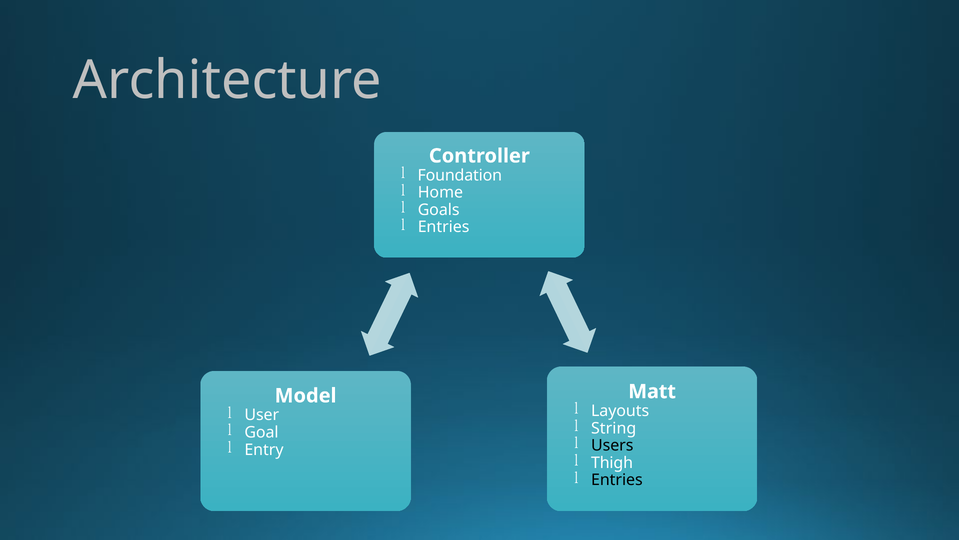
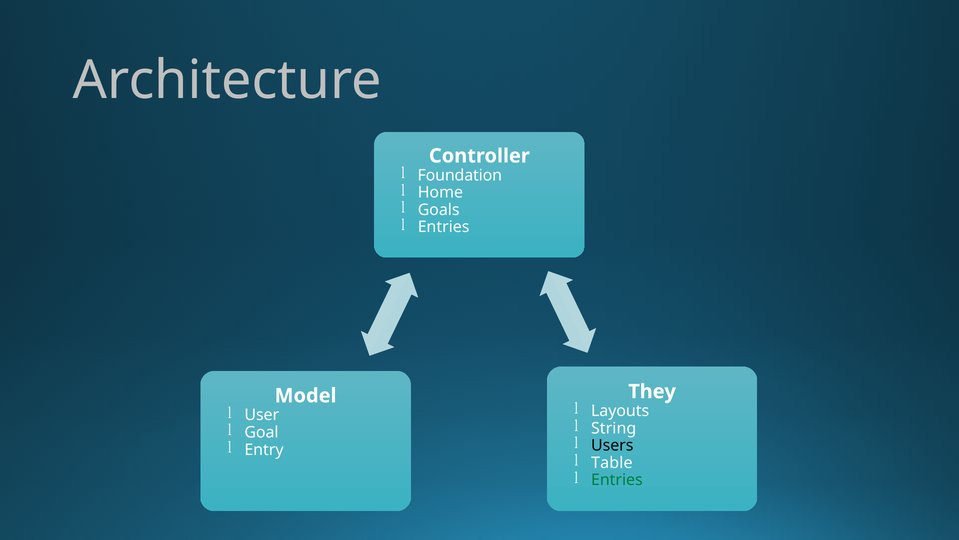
Matt: Matt -> They
Thigh: Thigh -> Table
Entries at (617, 480) colour: black -> green
